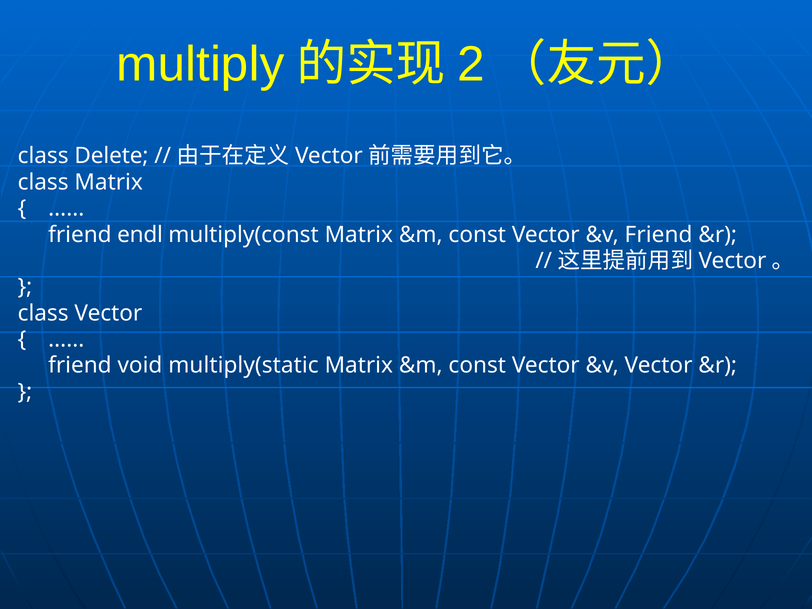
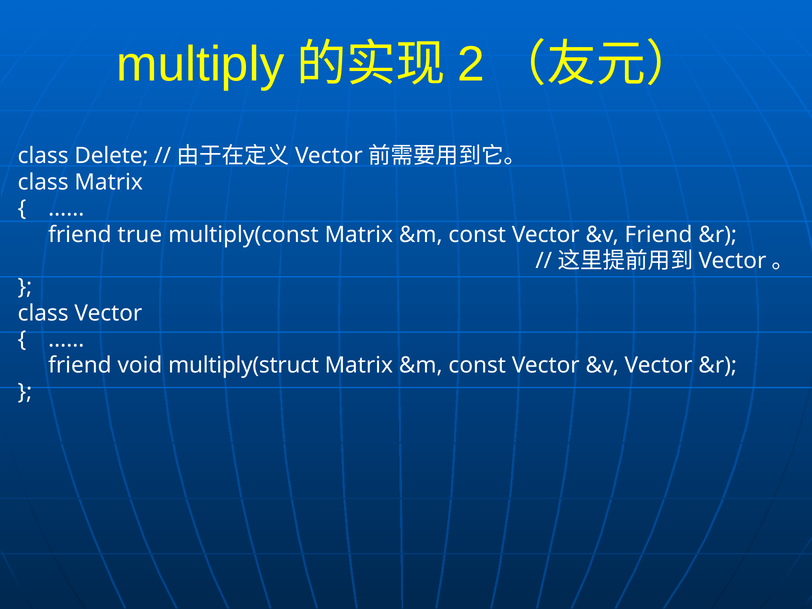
endl: endl -> true
multiply(static: multiply(static -> multiply(struct
